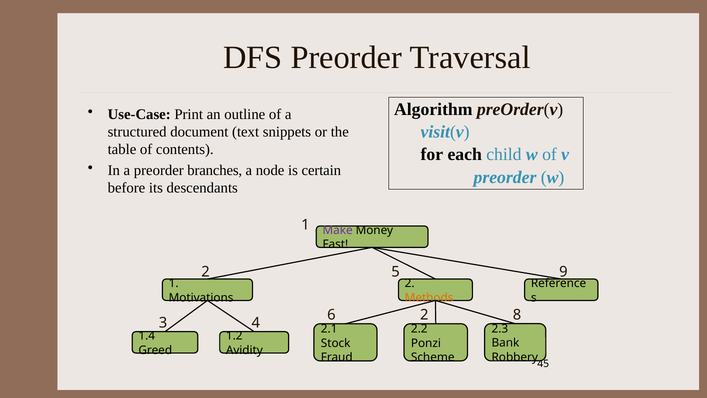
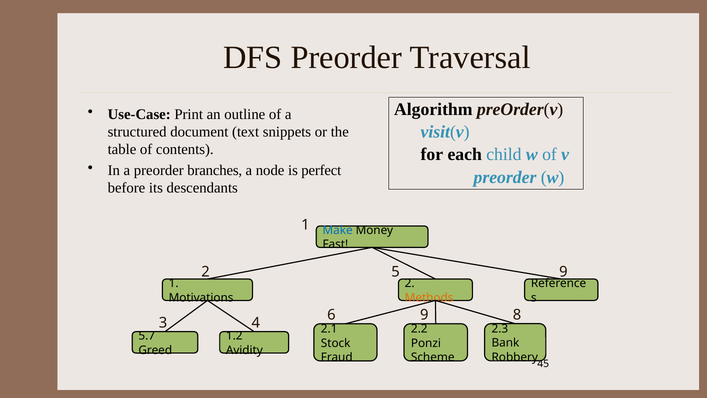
certain: certain -> perfect
Make colour: purple -> blue
6 2: 2 -> 9
1.4: 1.4 -> 5.7
